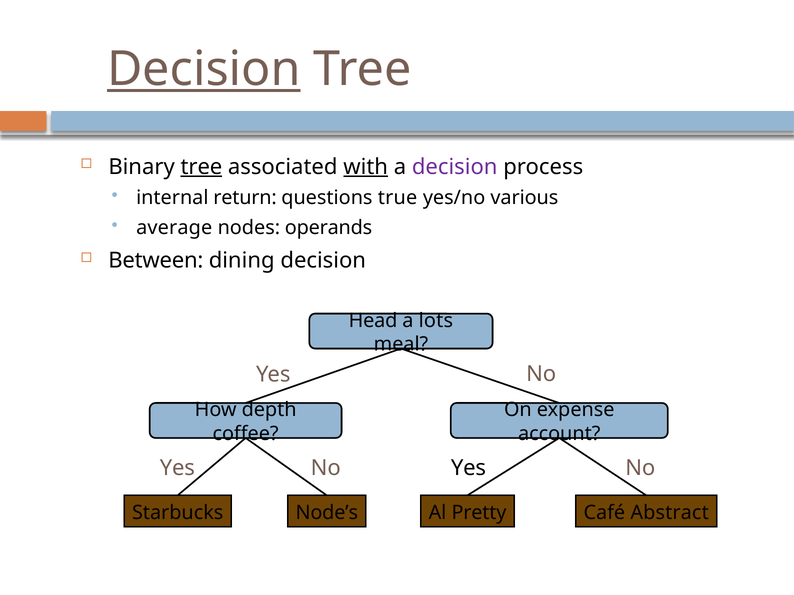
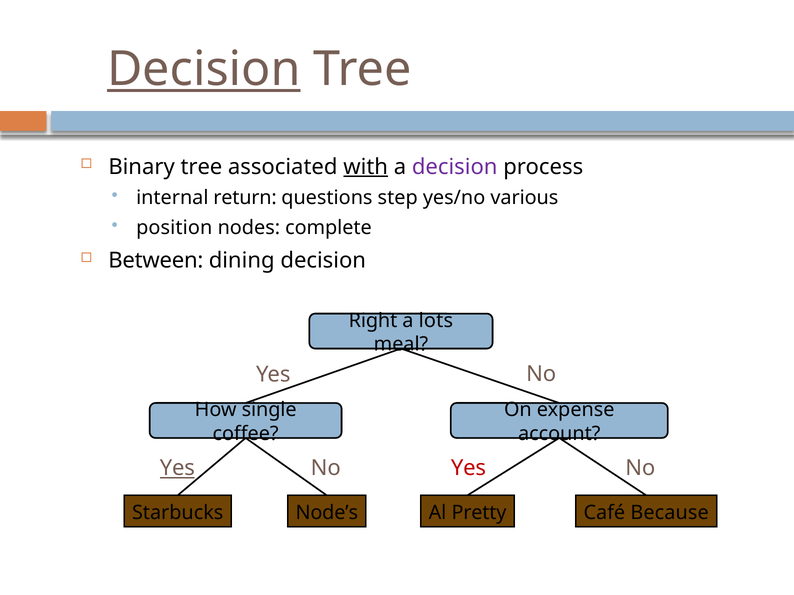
tree at (201, 167) underline: present -> none
true: true -> step
average: average -> position
operands: operands -> complete
Head: Head -> Right
depth: depth -> single
Yes at (177, 469) underline: none -> present
Yes at (468, 469) colour: black -> red
Abstract: Abstract -> Because
